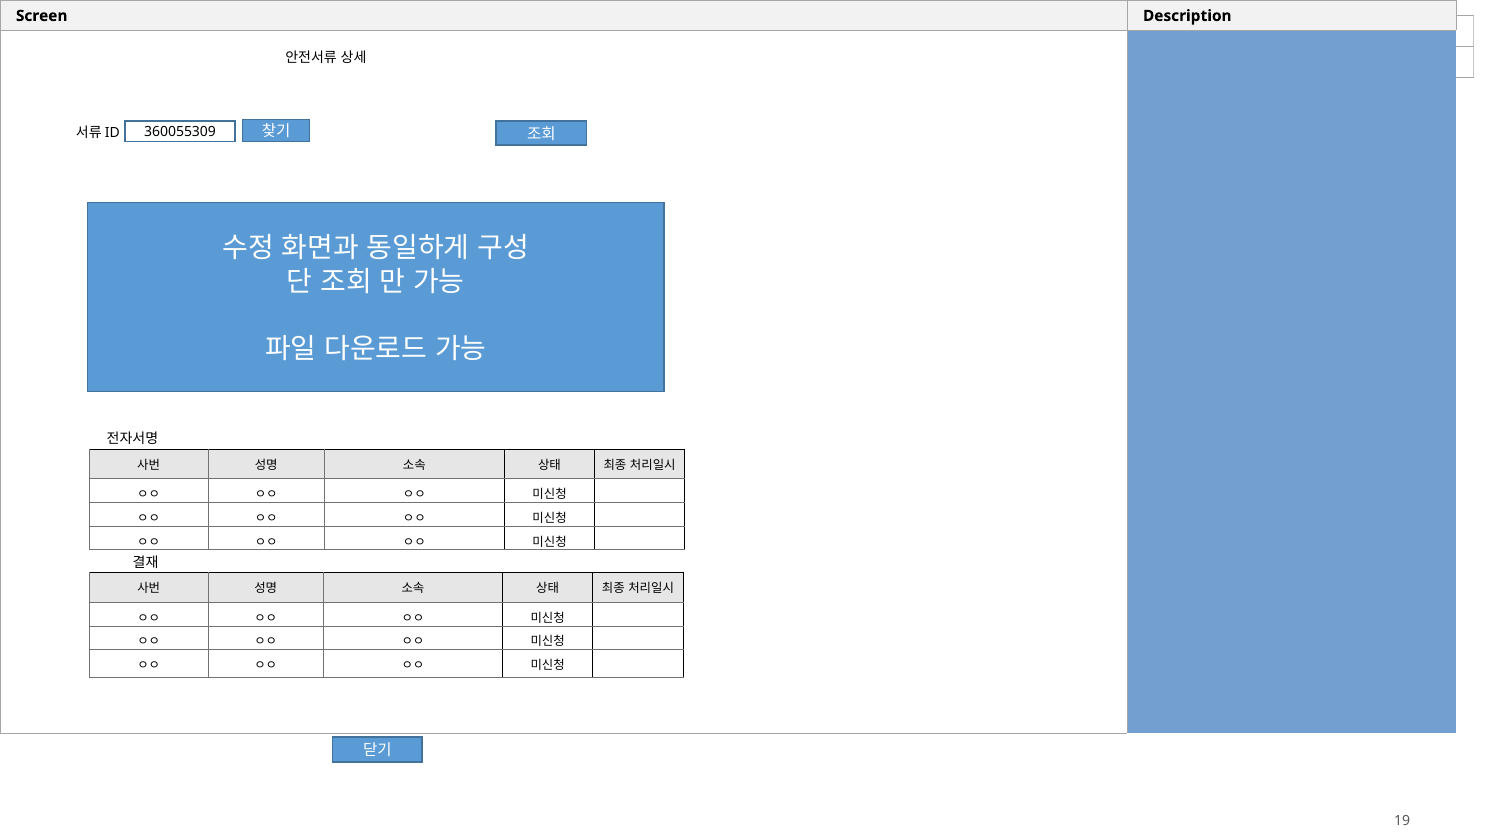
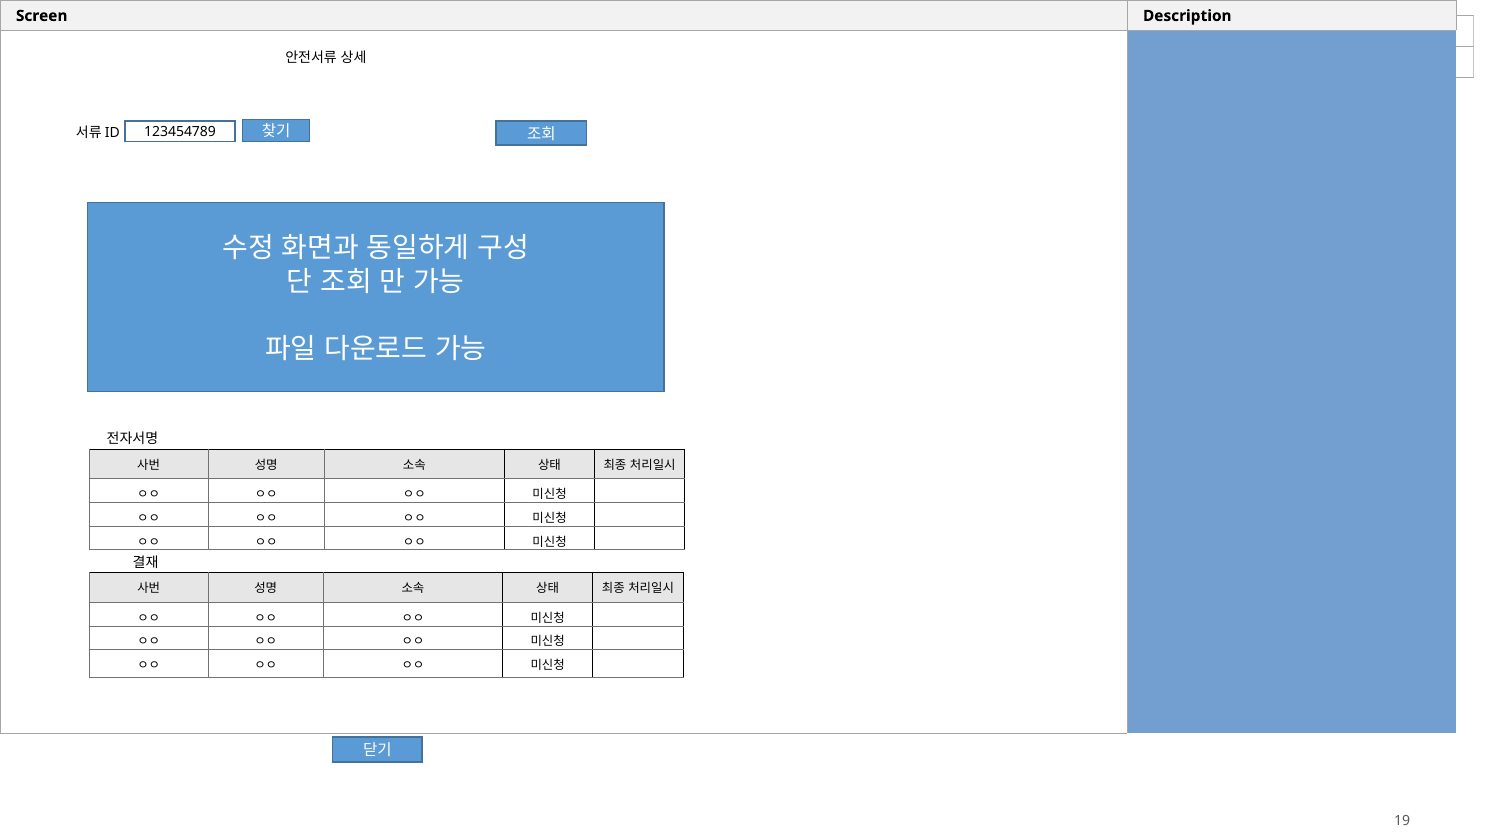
360055309: 360055309 -> 123454789
